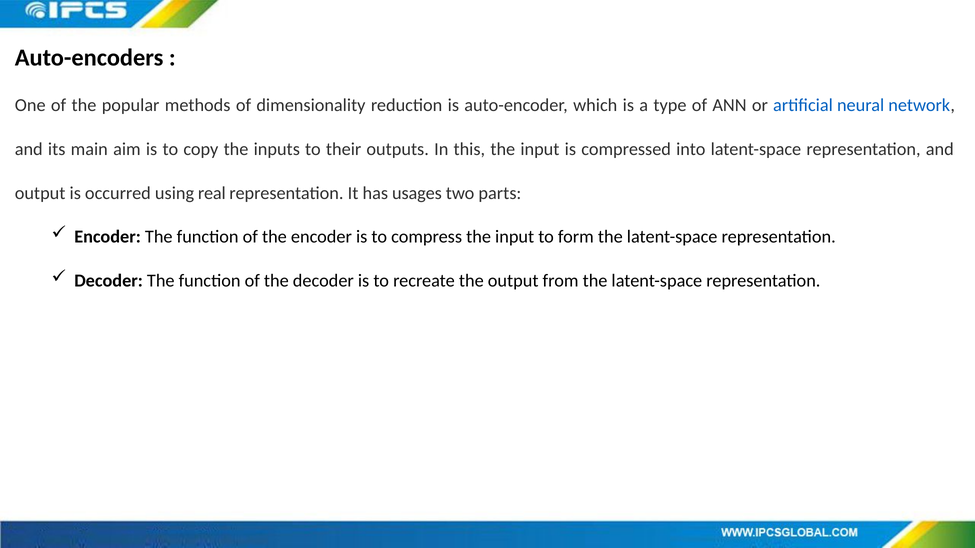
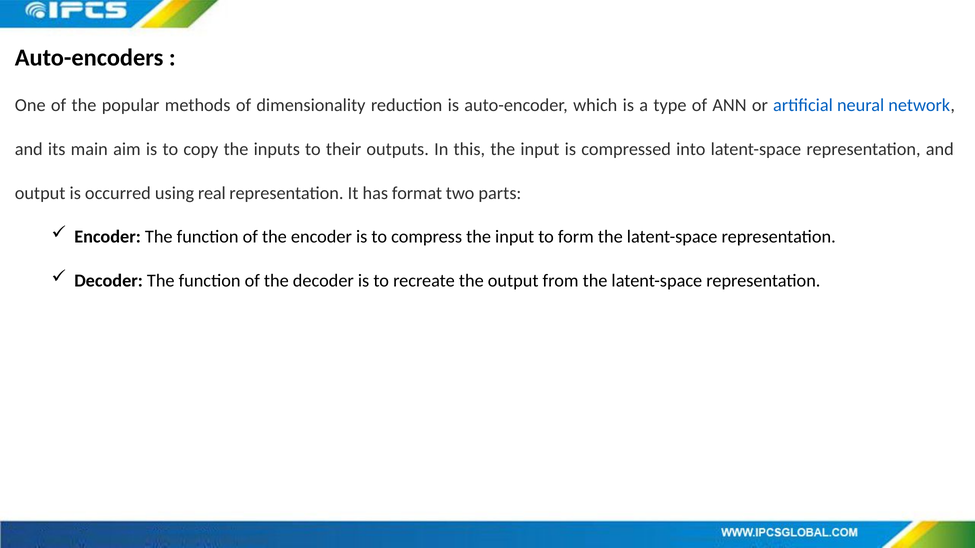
usages: usages -> format
